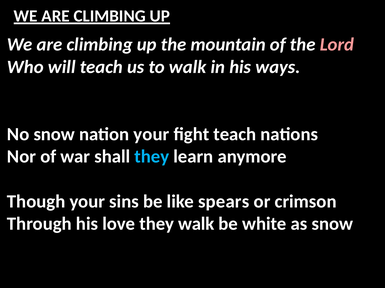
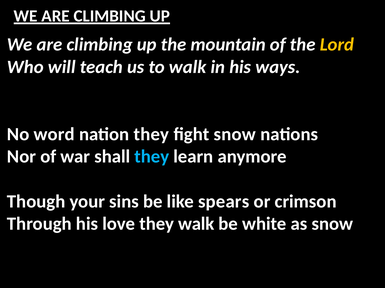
Lord colour: pink -> yellow
No snow: snow -> word
nation your: your -> they
fight teach: teach -> snow
